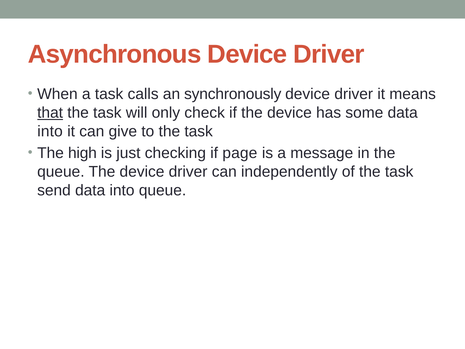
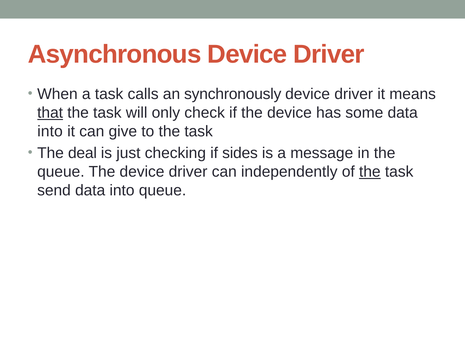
high: high -> deal
page: page -> sides
the at (370, 172) underline: none -> present
